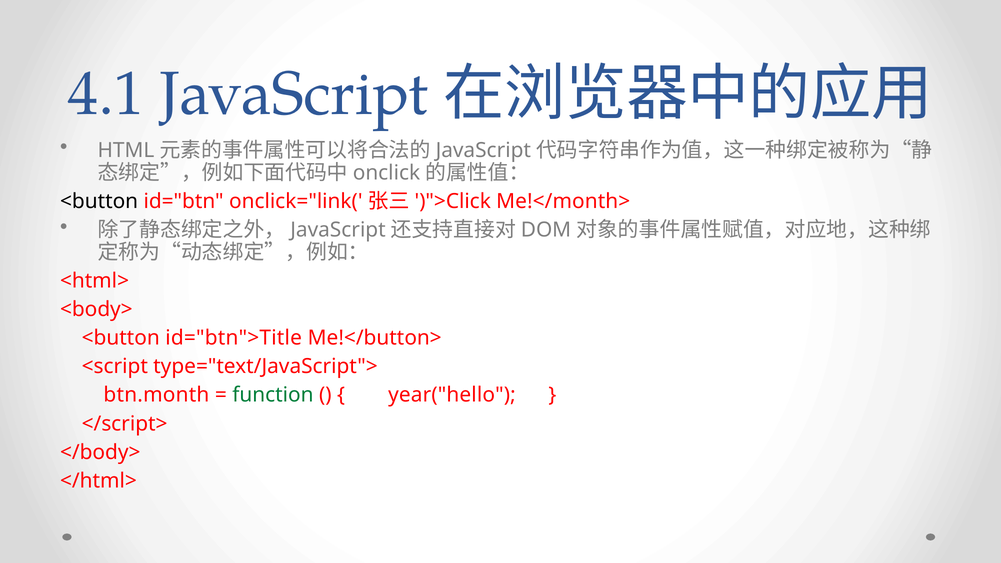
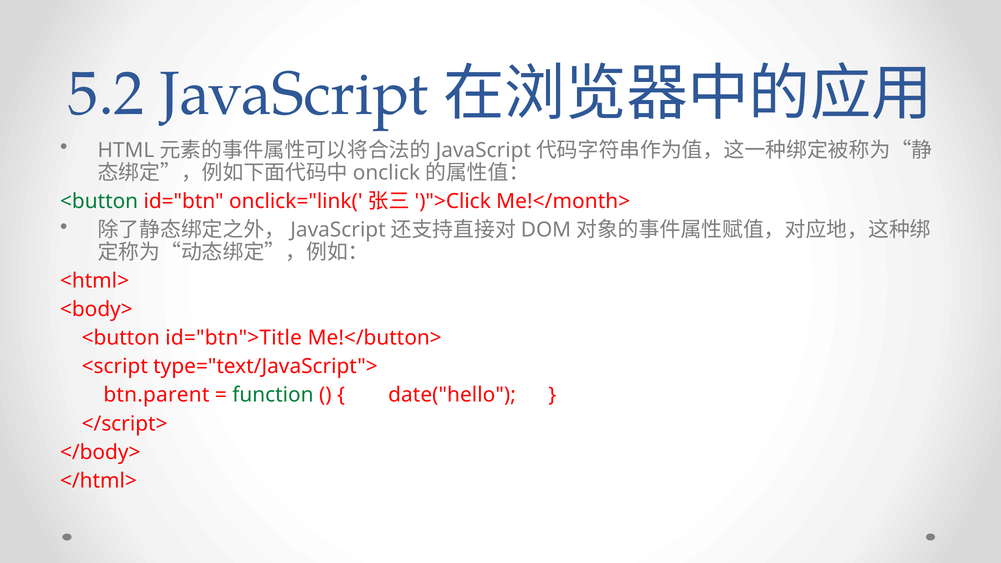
4.1: 4.1 -> 5.2
<button at (99, 201) colour: black -> green
btn.month: btn.month -> btn.parent
year("hello: year("hello -> date("hello
